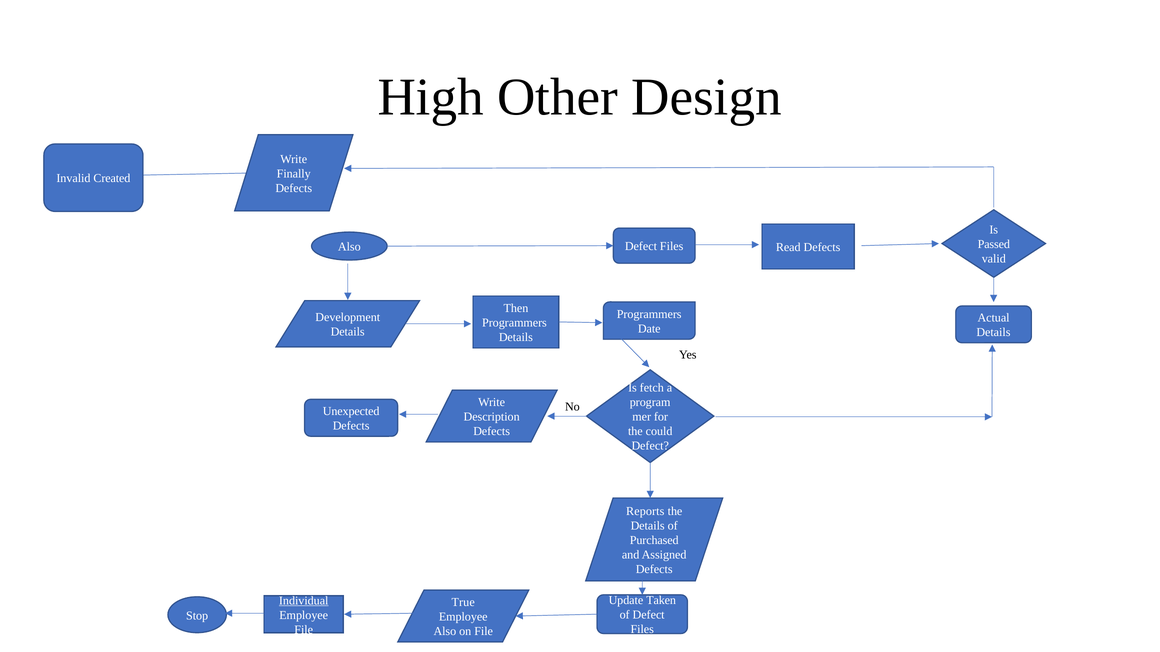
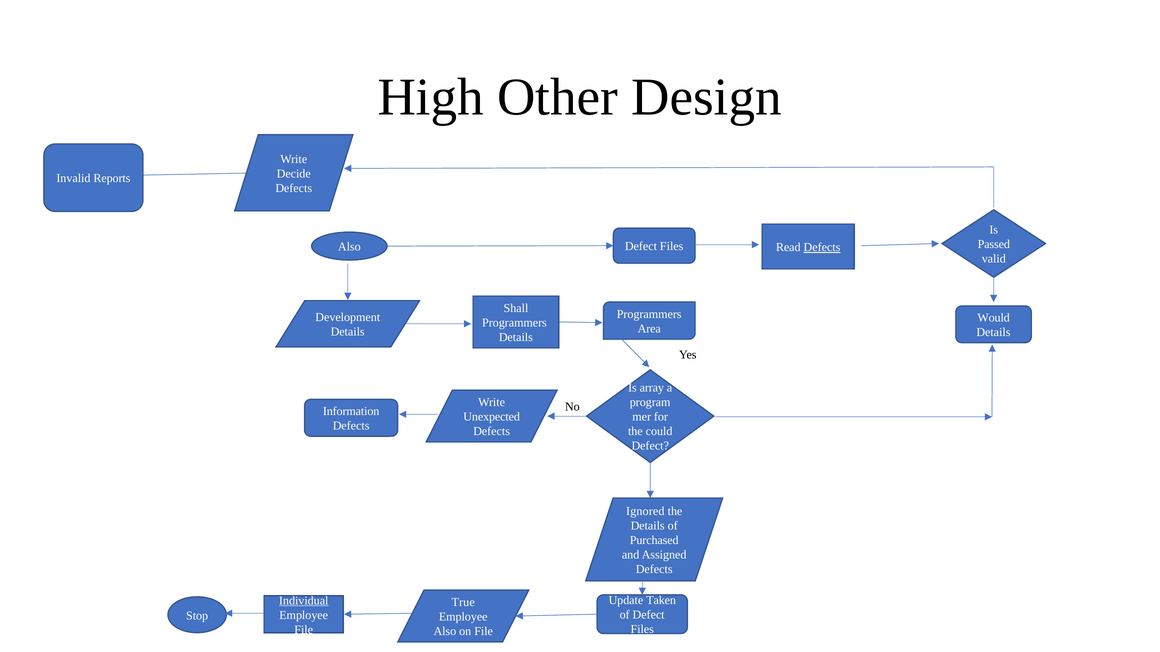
Finally: Finally -> Decide
Created: Created -> Reports
Defects at (822, 247) underline: none -> present
Then: Then -> Shall
Actual: Actual -> Would
Date: Date -> Area
fetch: fetch -> array
Unexpected: Unexpected -> Information
Description: Description -> Unexpected
Reports: Reports -> Ignored
